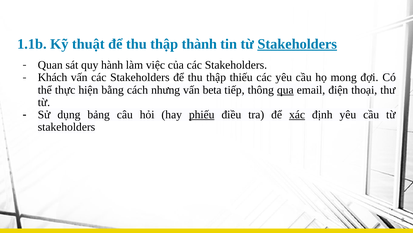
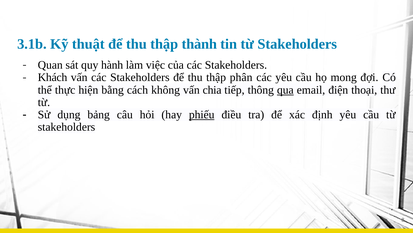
1.1b: 1.1b -> 3.1b
Stakeholders at (297, 44) underline: present -> none
thiếu: thiếu -> phân
nhưng: nhưng -> không
beta: beta -> chia
xác underline: present -> none
